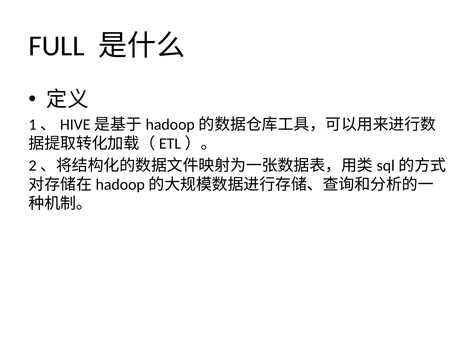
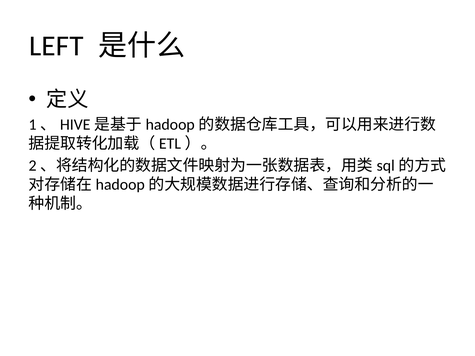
FULL: FULL -> LEFT
